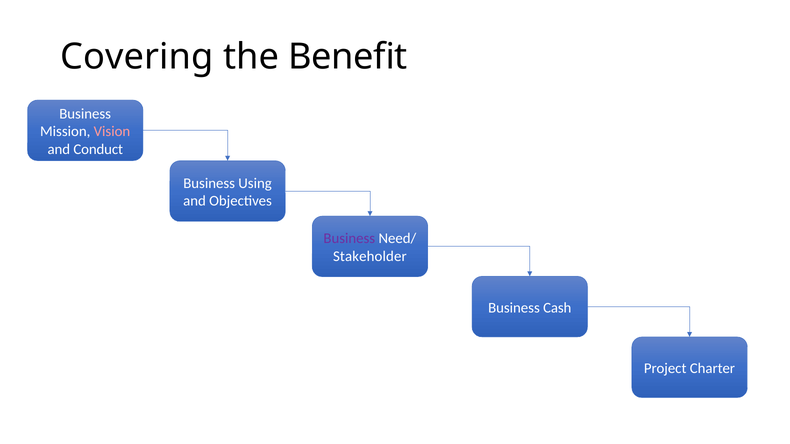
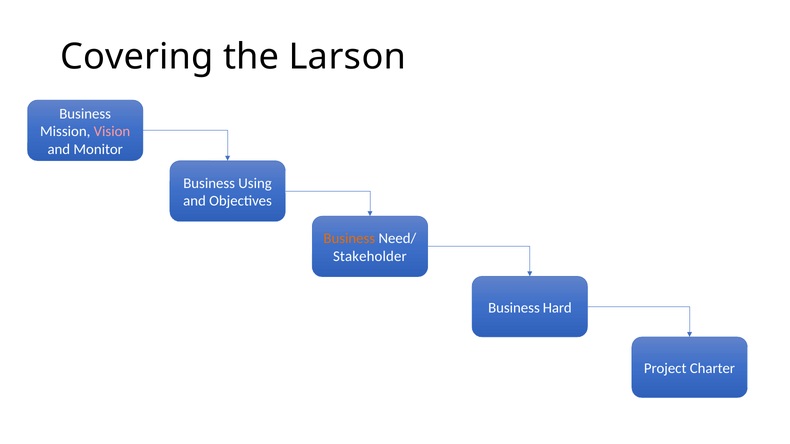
Benefit: Benefit -> Larson
Conduct: Conduct -> Monitor
Business at (349, 239) colour: purple -> orange
Cash: Cash -> Hard
